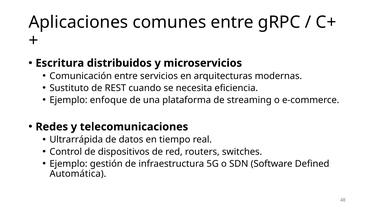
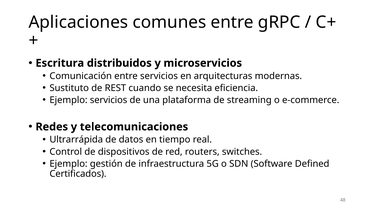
Ejemplo enfoque: enfoque -> servicios
Automática: Automática -> Certificados
